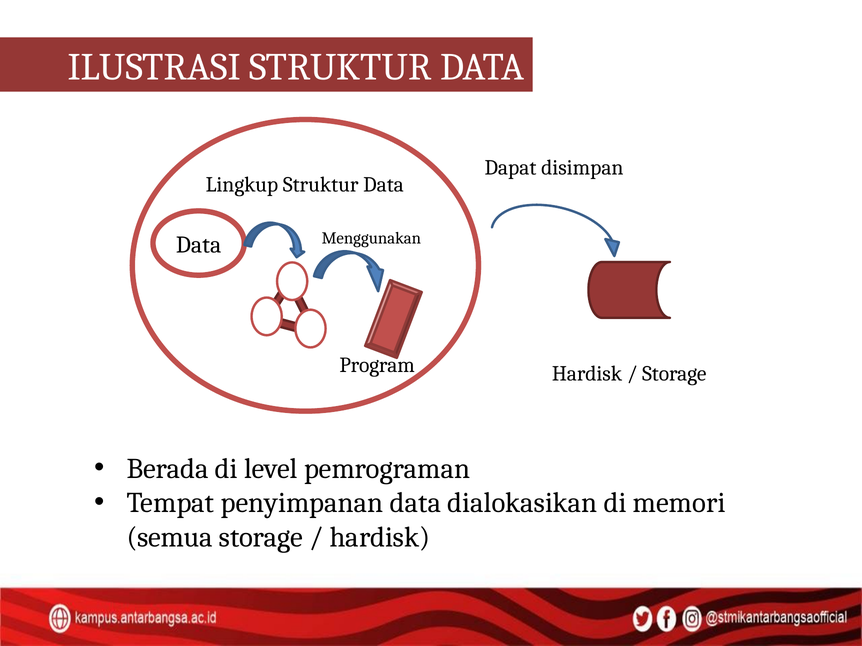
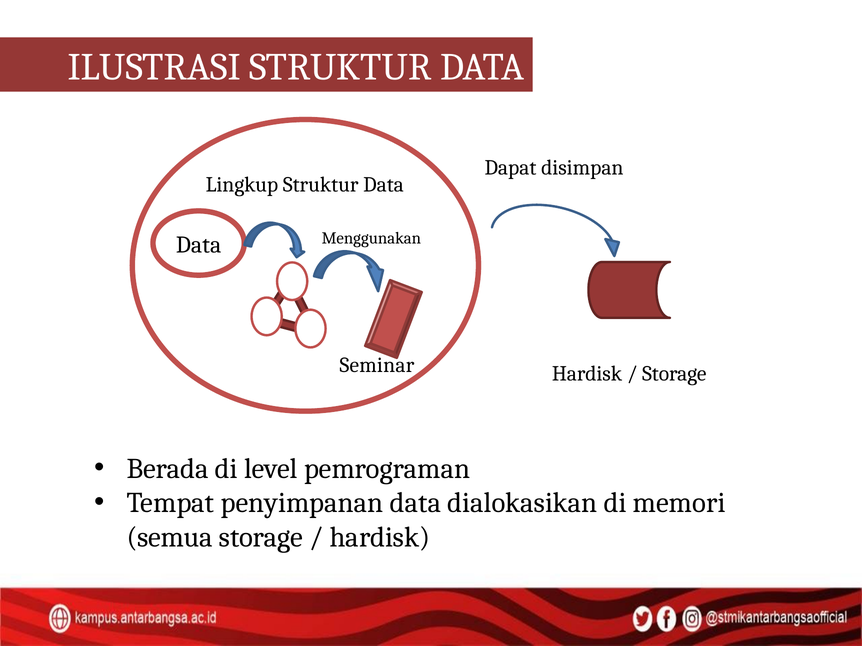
Program: Program -> Seminar
